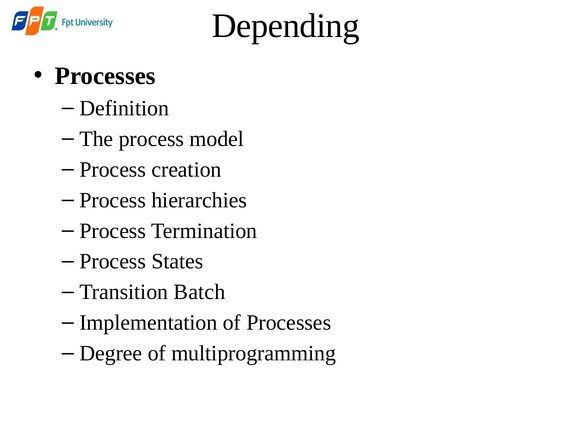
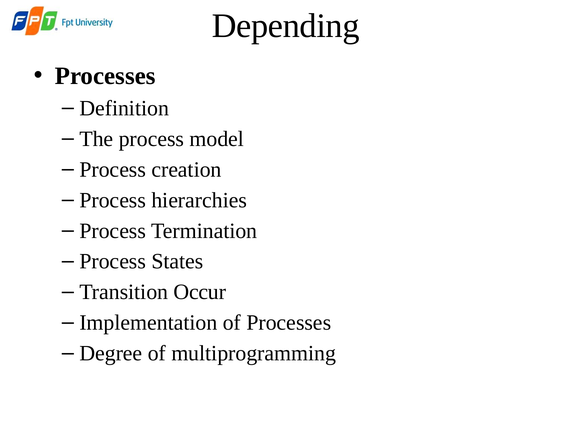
Batch: Batch -> Occur
